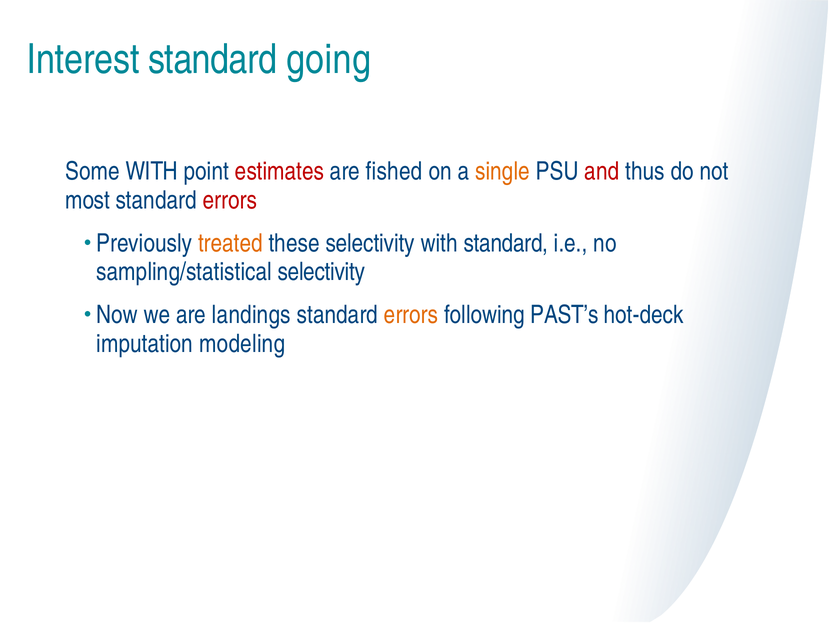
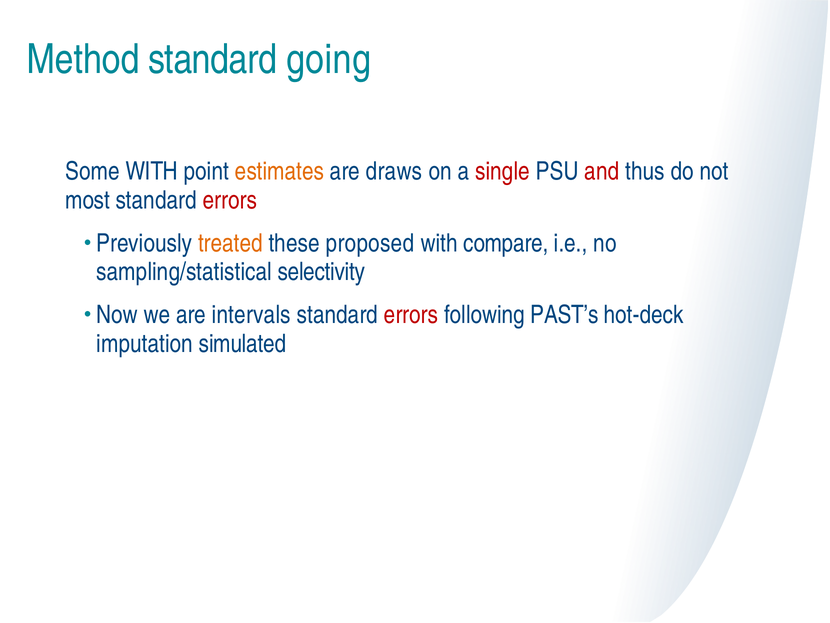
Interest: Interest -> Method
estimates colour: red -> orange
fished: fished -> draws
single colour: orange -> red
these selectivity: selectivity -> proposed
with standard: standard -> compare
landings: landings -> intervals
errors at (411, 315) colour: orange -> red
modeling: modeling -> simulated
